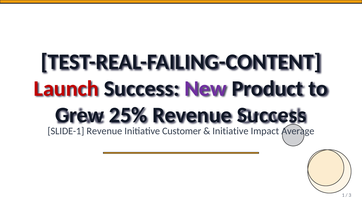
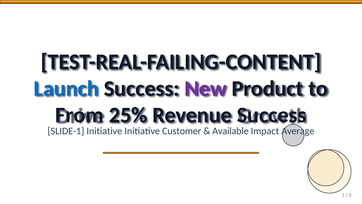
Launch colour: red -> blue
Grew: Grew -> From
SLIDE-1 Revenue: Revenue -> Initiative
Initiative at (230, 131): Initiative -> Available
